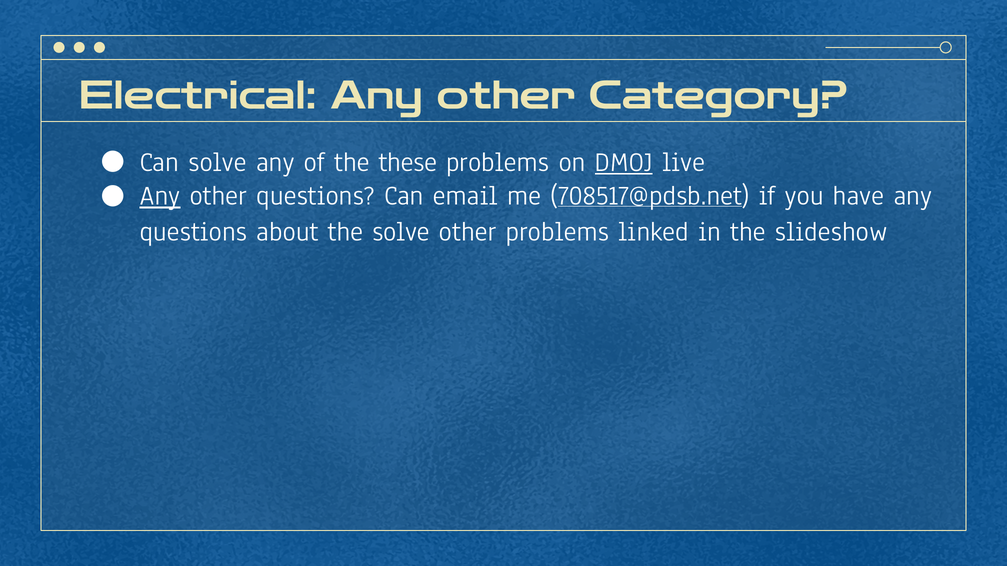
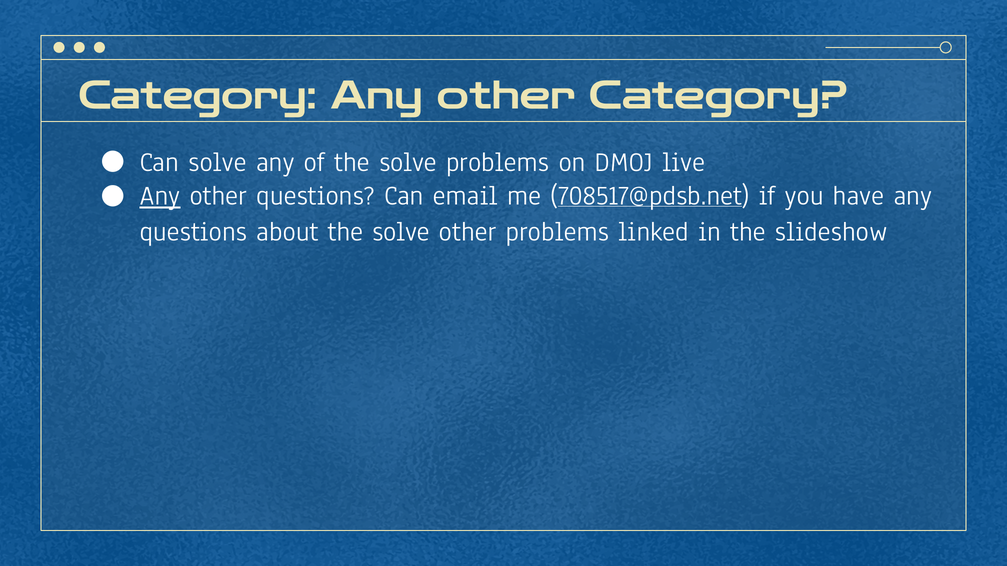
Electrical at (198, 96): Electrical -> Category
of the these: these -> solve
DMOJ underline: present -> none
